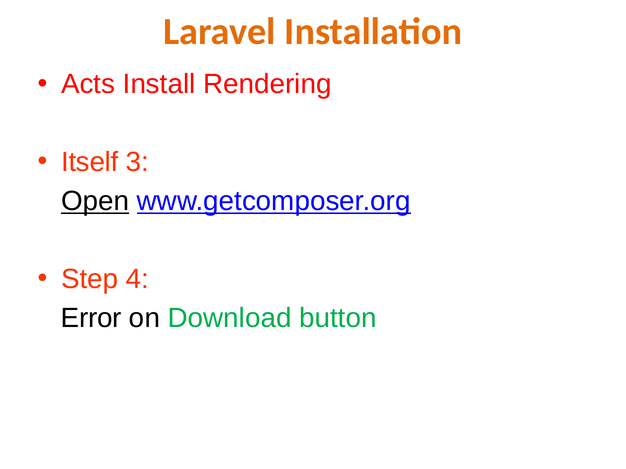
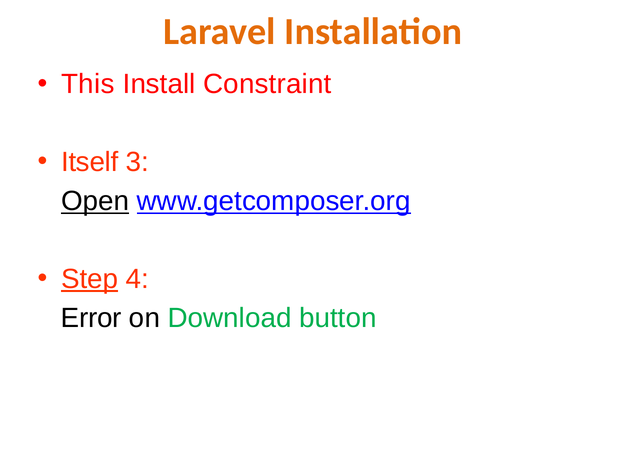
Acts: Acts -> This
Rendering: Rendering -> Constraint
Step underline: none -> present
